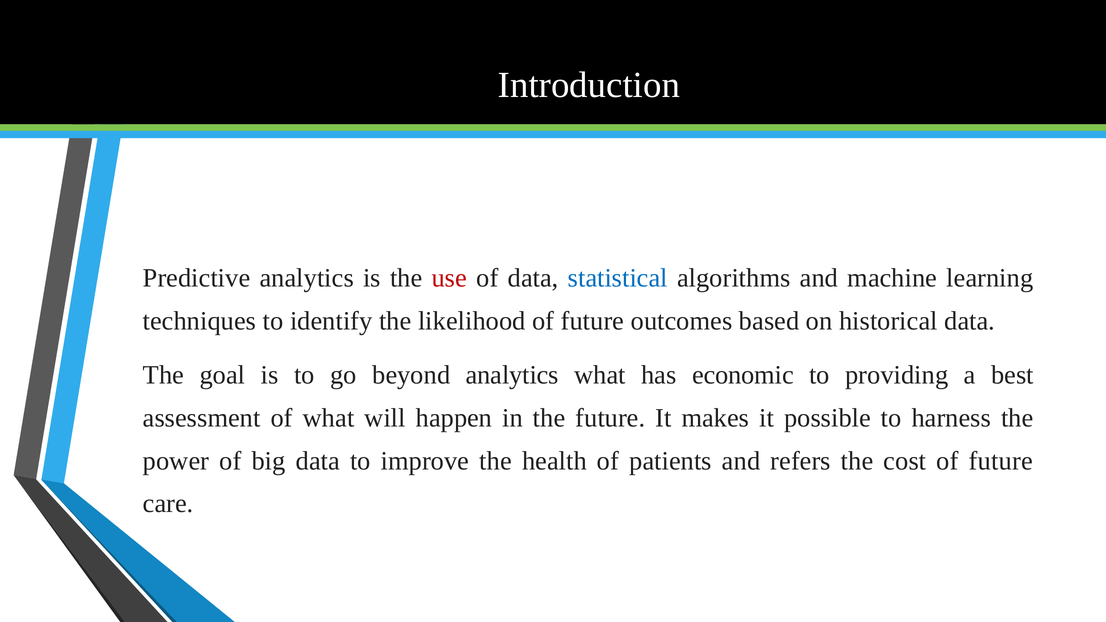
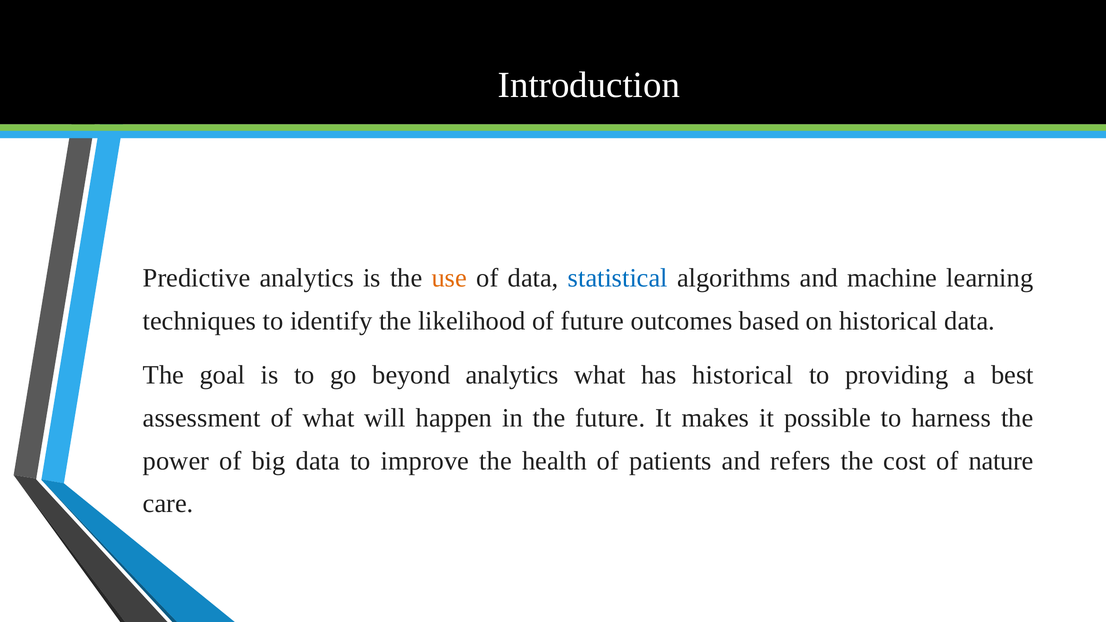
use colour: red -> orange
has economic: economic -> historical
cost of future: future -> nature
